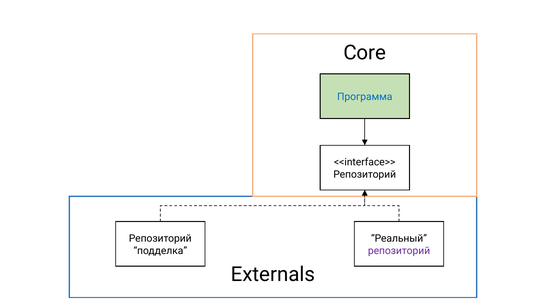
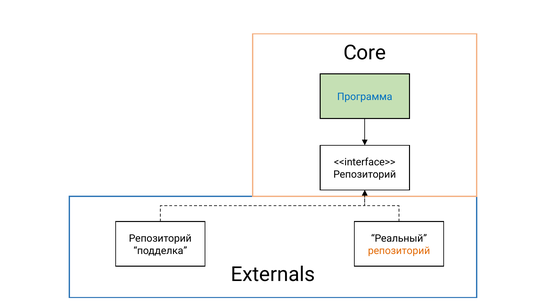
репозиторий at (399, 251) colour: purple -> orange
